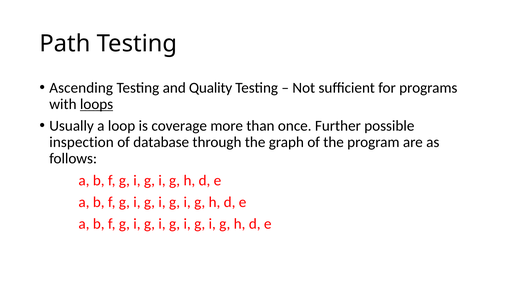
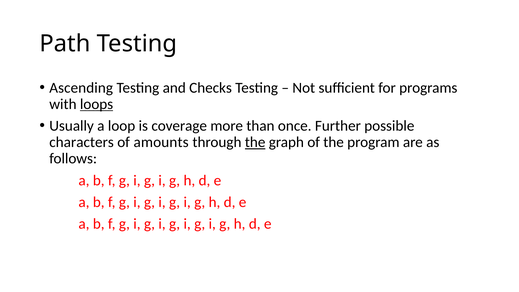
Quality: Quality -> Checks
inspection: inspection -> characters
database: database -> amounts
the at (255, 142) underline: none -> present
